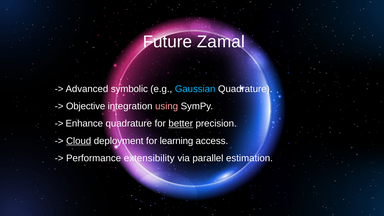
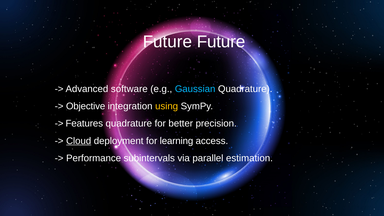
Future Zamal: Zamal -> Future
symbolic: symbolic -> software
using colour: pink -> yellow
Enhance: Enhance -> Features
better underline: present -> none
extensibility: extensibility -> subintervals
